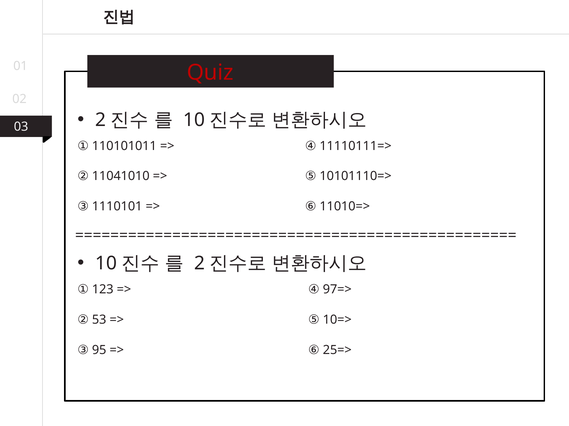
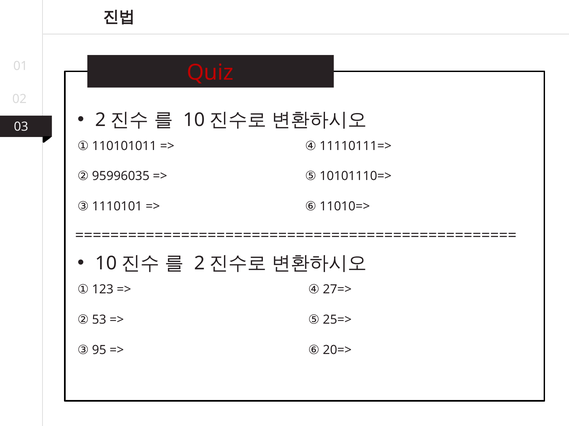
11041010: 11041010 -> 95996035
97=>: 97=> -> 27=>
10=>: 10=> -> 25=>
25=>: 25=> -> 20=>
